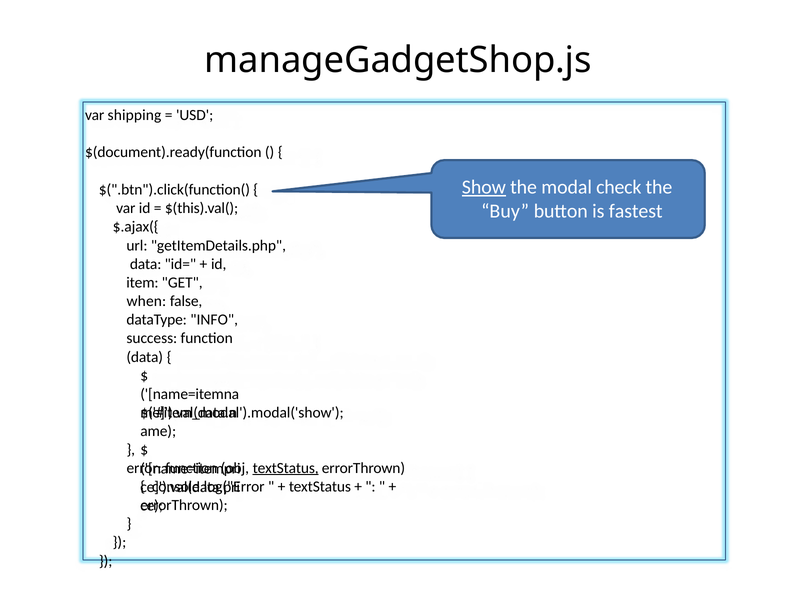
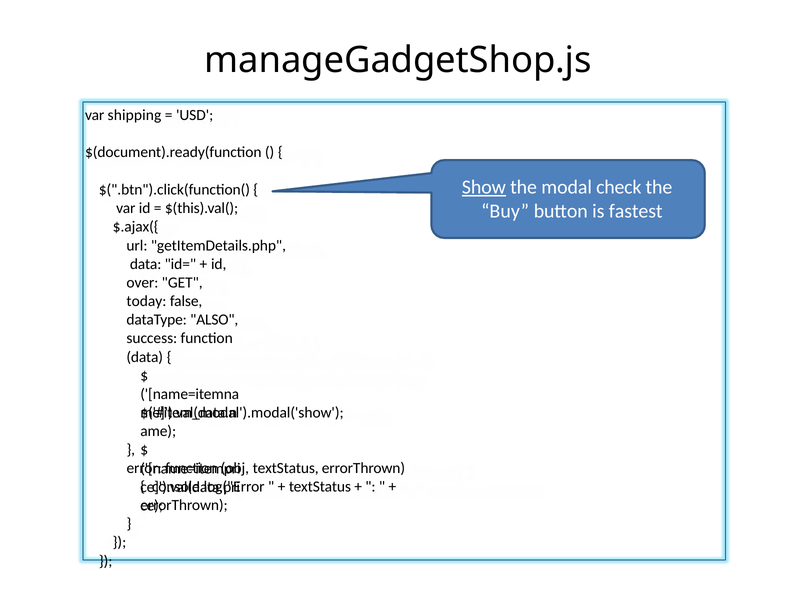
item: item -> over
when: when -> today
INFO: INFO -> ALSO
textStatus at (286, 467) underline: present -> none
